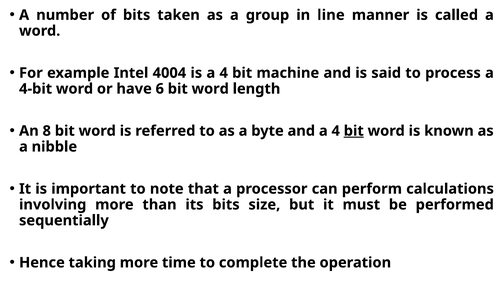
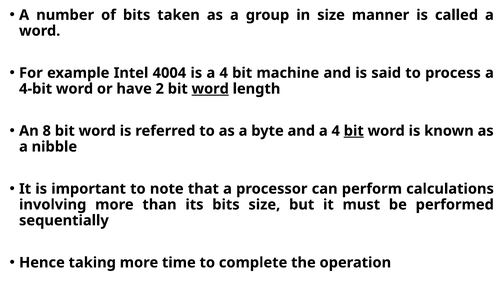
in line: line -> size
6: 6 -> 2
word at (210, 89) underline: none -> present
